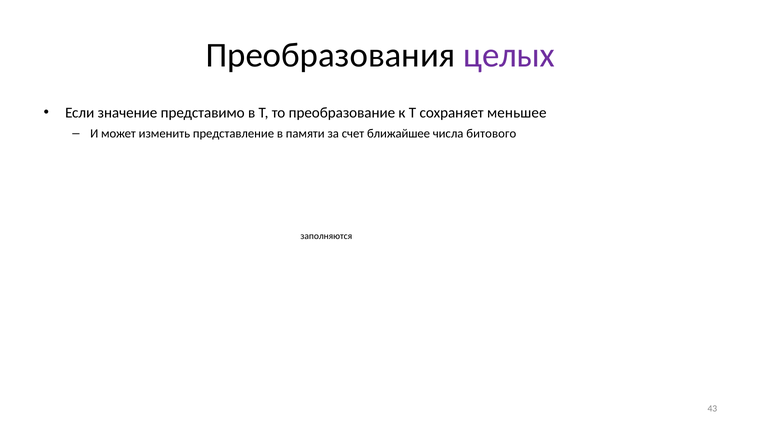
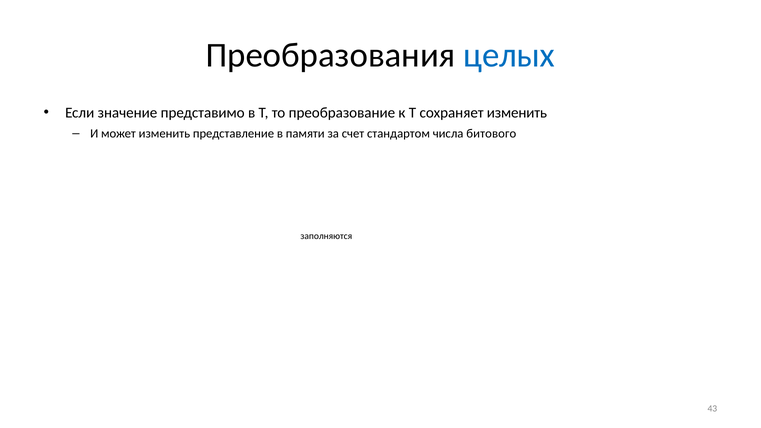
целых colour: purple -> blue
сохраняет меньшее: меньшее -> изменить
ближайшее: ближайшее -> стандартом
